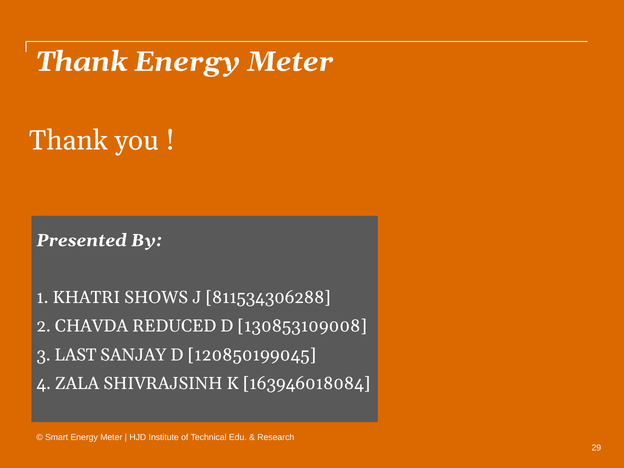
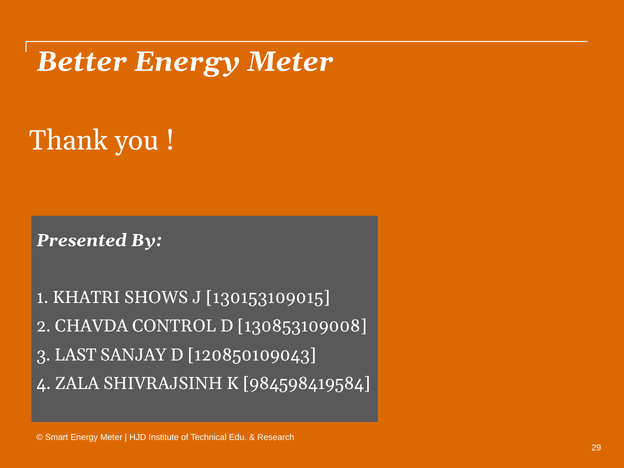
Thank at (82, 62): Thank -> Better
811534306288: 811534306288 -> 130153109015
REDUCED: REDUCED -> CONTROL
120850199045: 120850199045 -> 120850109043
163946018084: 163946018084 -> 984598419584
